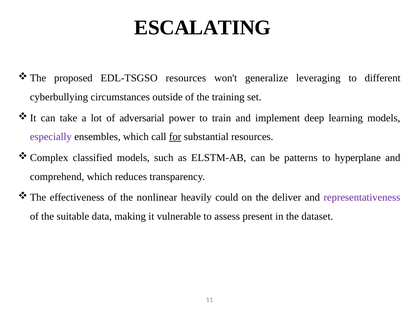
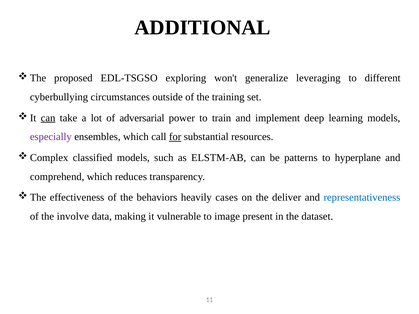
ESCALATING: ESCALATING -> ADDITIONAL
EDL-TSGSO resources: resources -> exploring
can at (48, 118) underline: none -> present
nonlinear: nonlinear -> behaviors
could: could -> cases
representativeness colour: purple -> blue
suitable: suitable -> involve
assess: assess -> image
